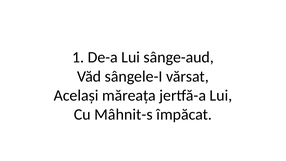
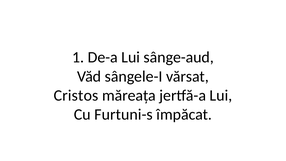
Același: Același -> Cristos
Mâhnit-s: Mâhnit-s -> Furtuni-s
